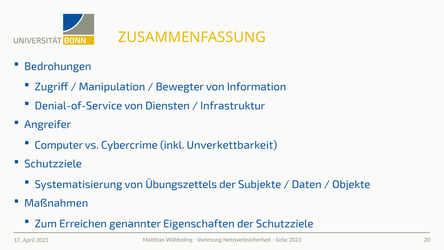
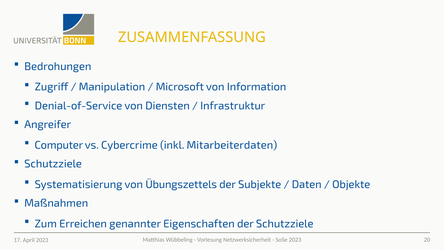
Bewegter: Bewegter -> Microsoft
Unverkettbarkeit: Unverkettbarkeit -> Mitarbeiterdaten
